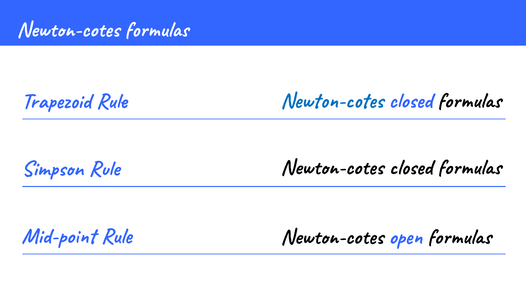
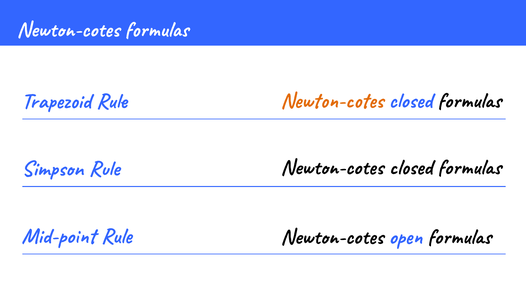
Newton-cotes at (332, 100) colour: blue -> orange
